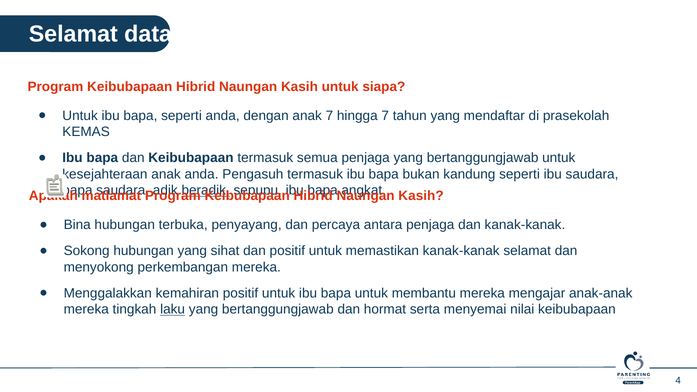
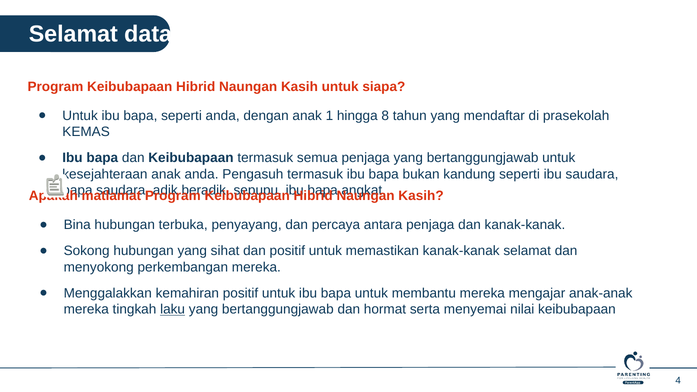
anak 7: 7 -> 1
hingga 7: 7 -> 8
beradik underline: present -> none
